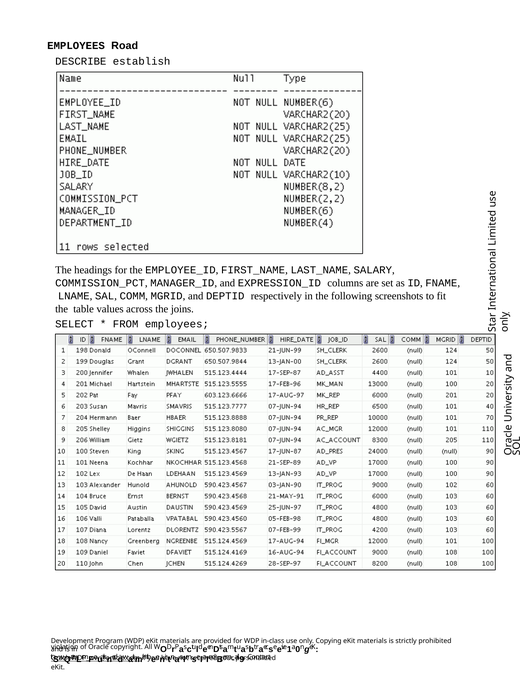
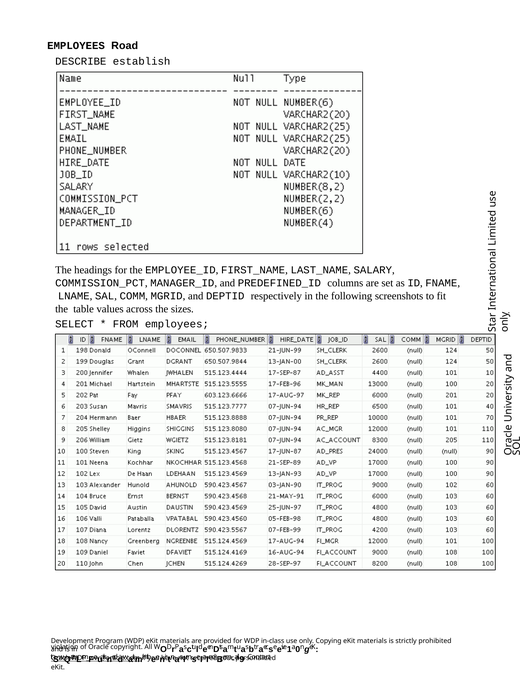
EXPRESSION_ID: EXPRESSION_ID -> PREDEFINED_ID
joins: joins -> sizes
